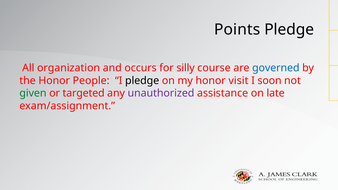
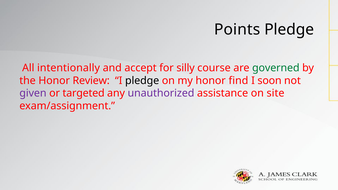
organization: organization -> intentionally
occurs: occurs -> accept
governed colour: blue -> green
People: People -> Review
visit: visit -> find
given colour: green -> purple
late: late -> site
